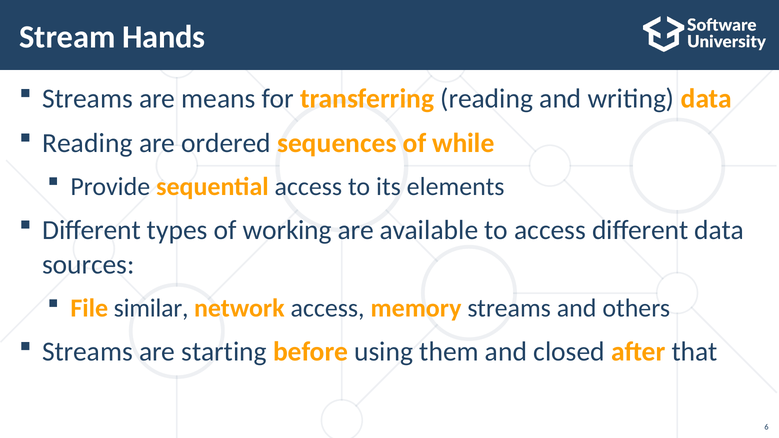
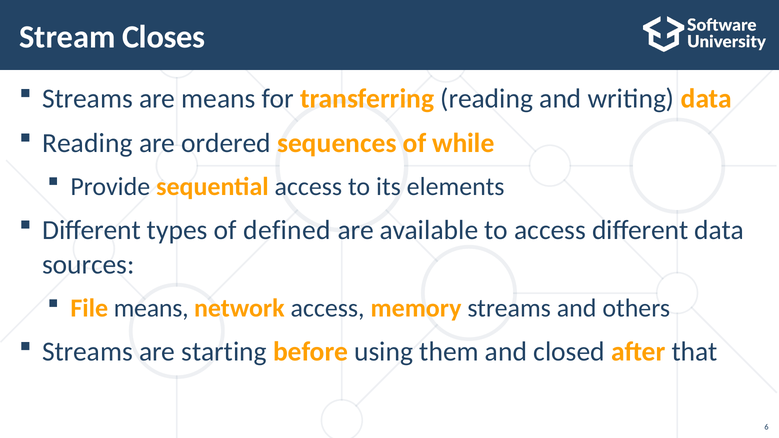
Hands: Hands -> Closes
working: working -> defined
File similar: similar -> means
